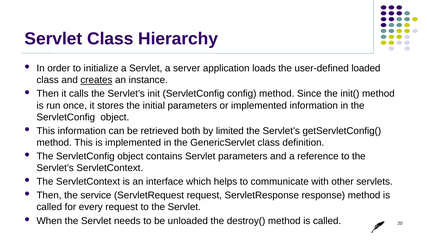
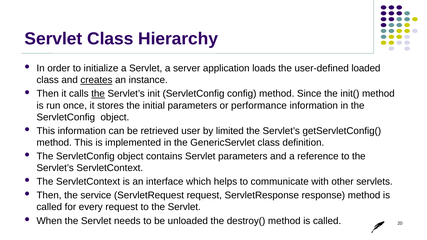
the at (98, 94) underline: none -> present
or implemented: implemented -> performance
both: both -> user
